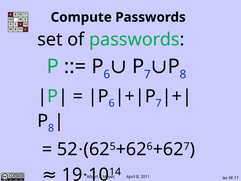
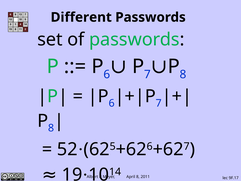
Compute: Compute -> Different
